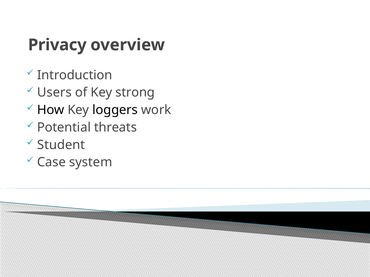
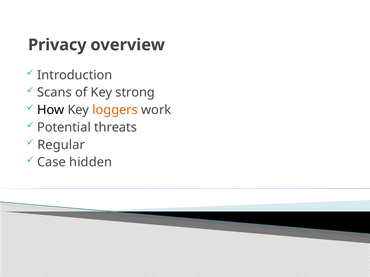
Users: Users -> Scans
loggers colour: black -> orange
Student: Student -> Regular
system: system -> hidden
